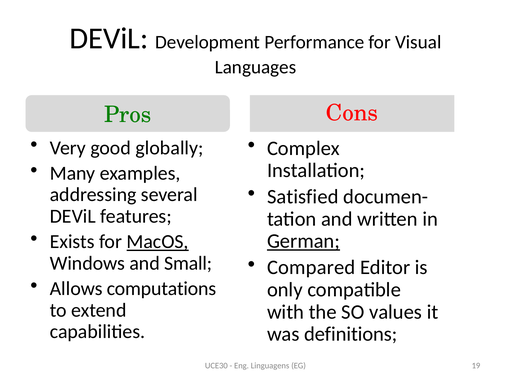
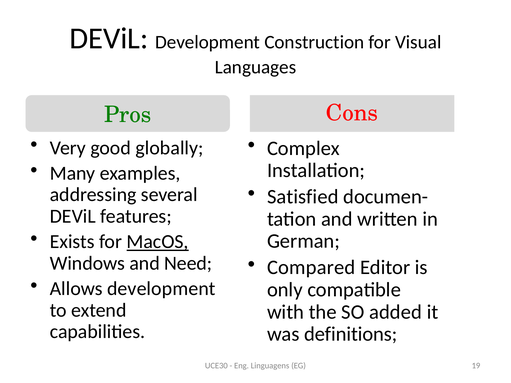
Performance: Performance -> Construction
German underline: present -> none
Small: Small -> Need
Allows computations: computations -> development
values: values -> added
